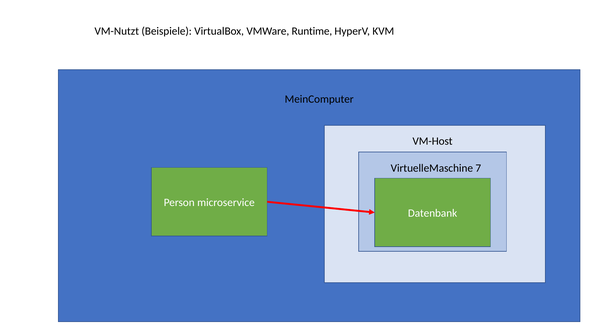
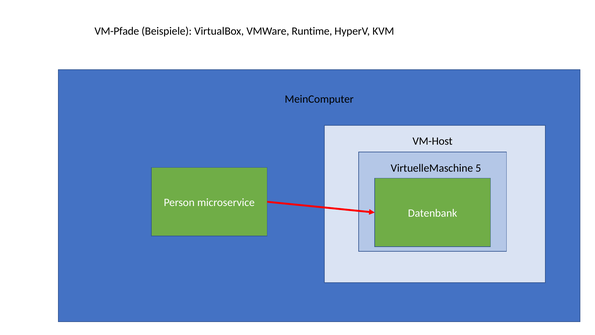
VM-Nutzt: VM-Nutzt -> VM-Pfade
7: 7 -> 5
